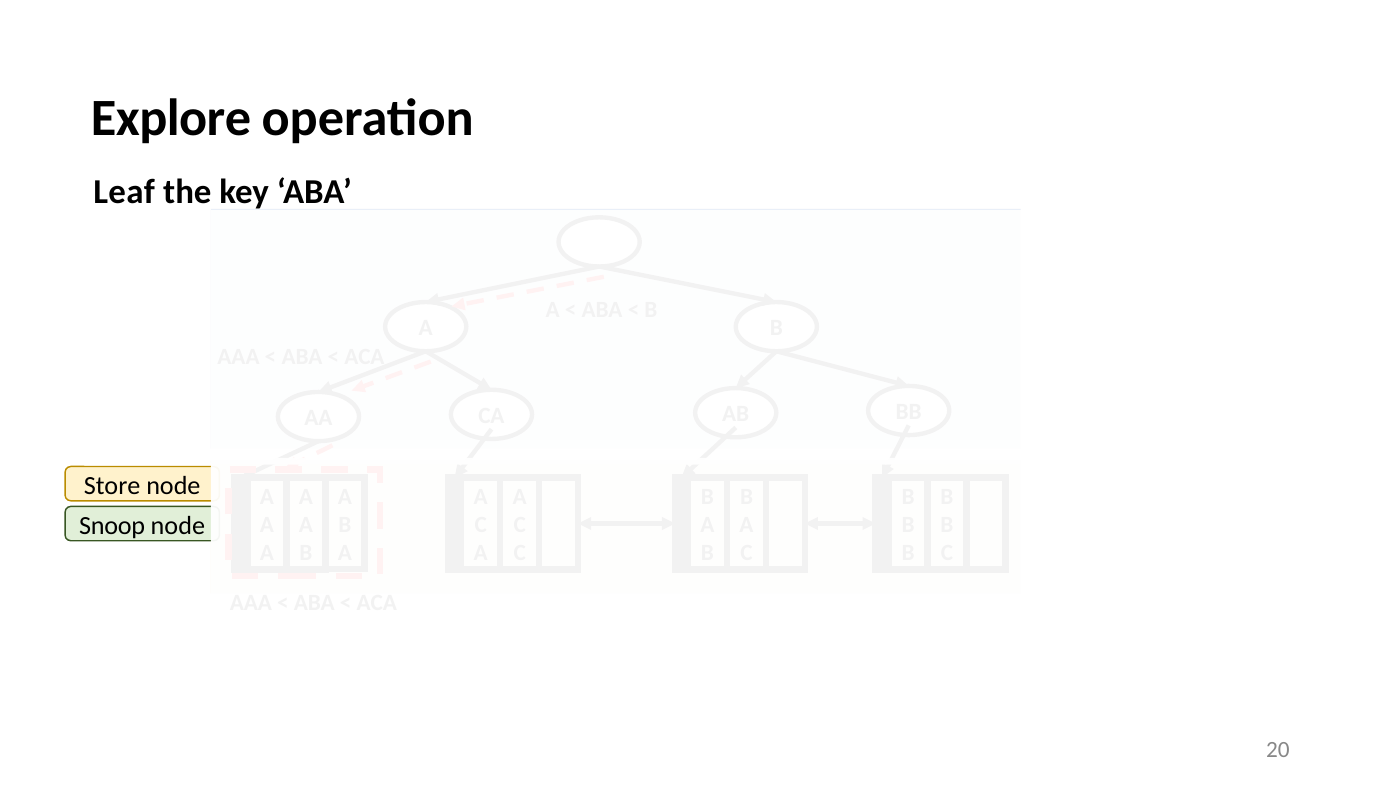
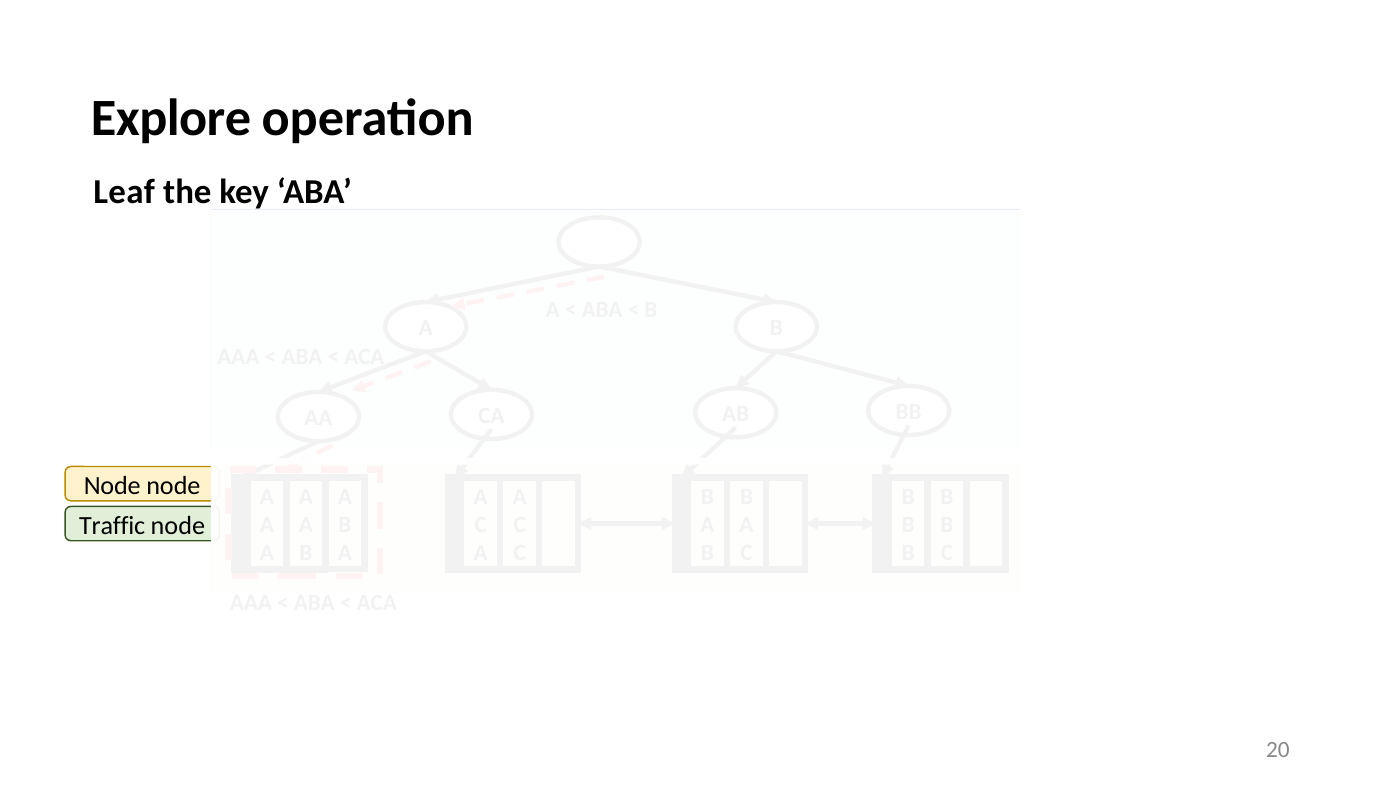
Store at (112, 486): Store -> Node
Snoop: Snoop -> Traffic
